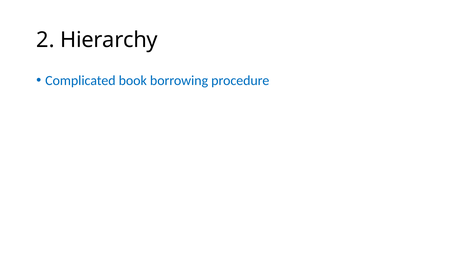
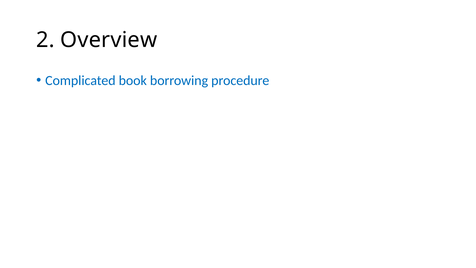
Hierarchy: Hierarchy -> Overview
